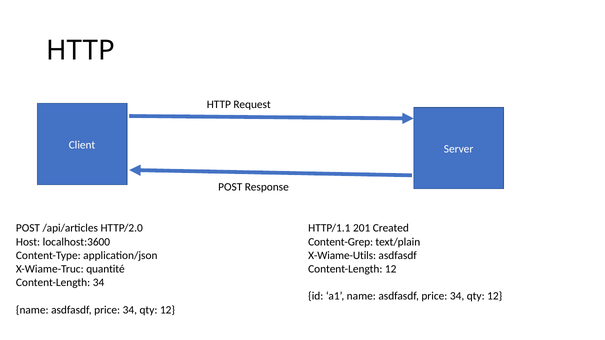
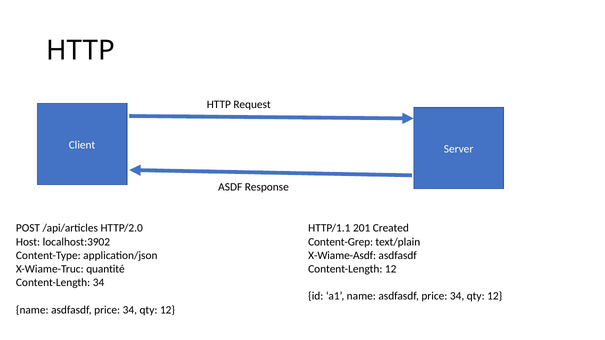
POST at (230, 187): POST -> ASDF
localhost:3600: localhost:3600 -> localhost:3902
X-Wiame-Utils: X-Wiame-Utils -> X-Wiame-Asdf
